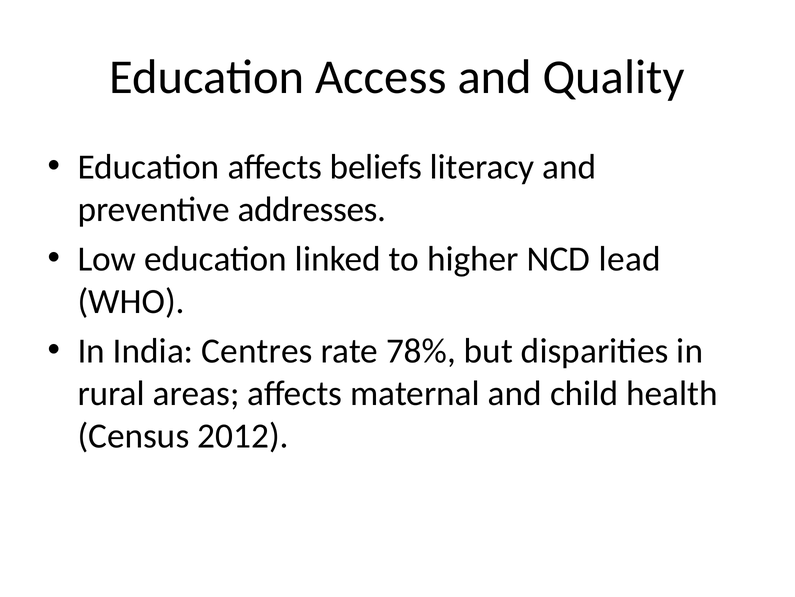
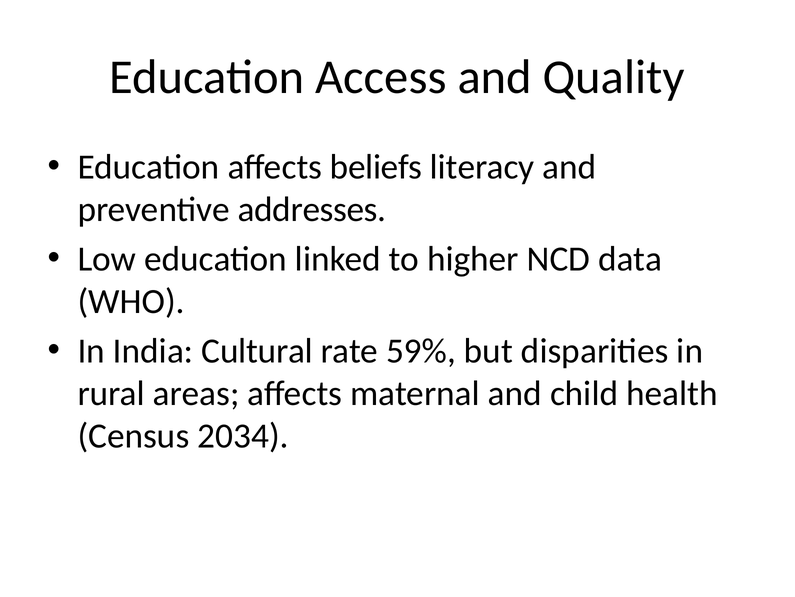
lead: lead -> data
Centres: Centres -> Cultural
78%: 78% -> 59%
2012: 2012 -> 2034
